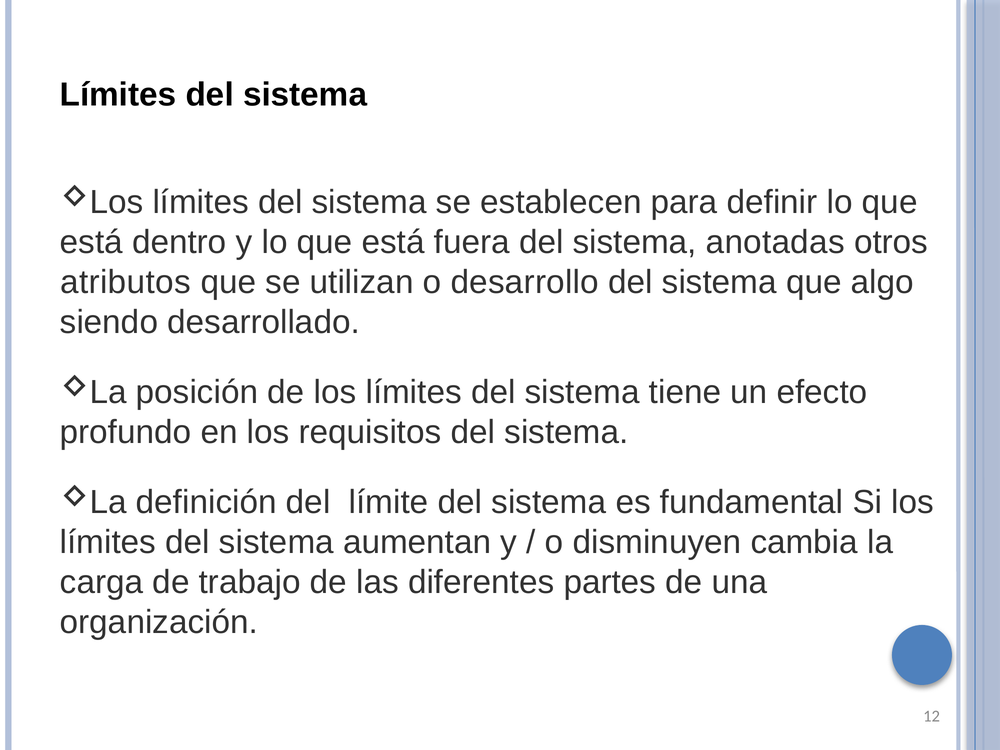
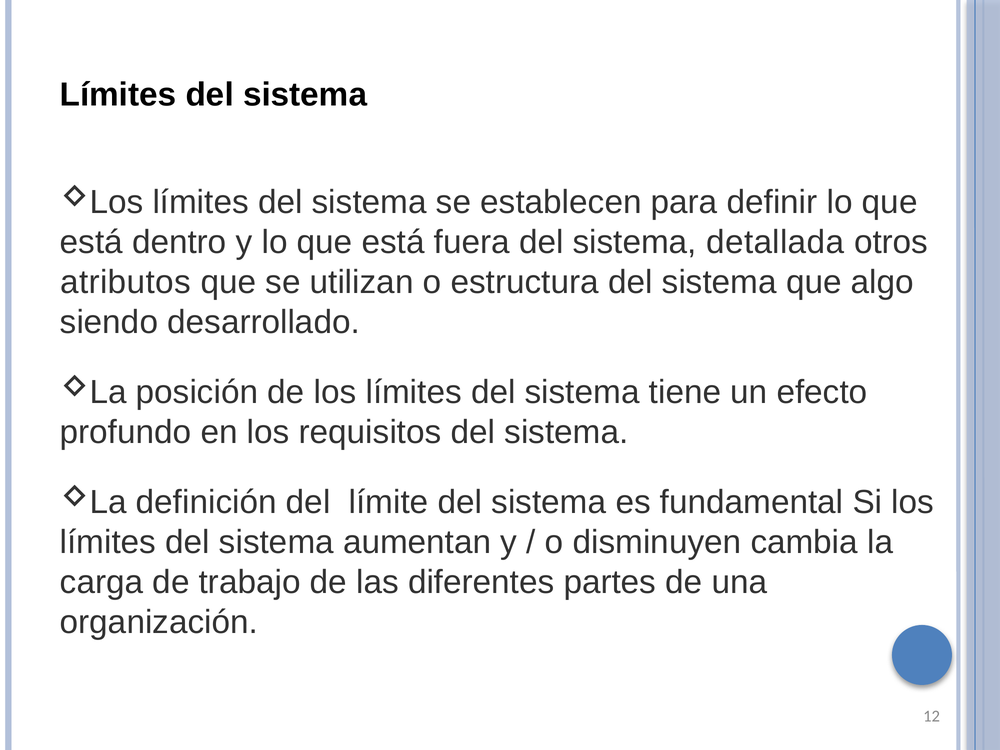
anotadas: anotadas -> detallada
desarrollo: desarrollo -> estructura
